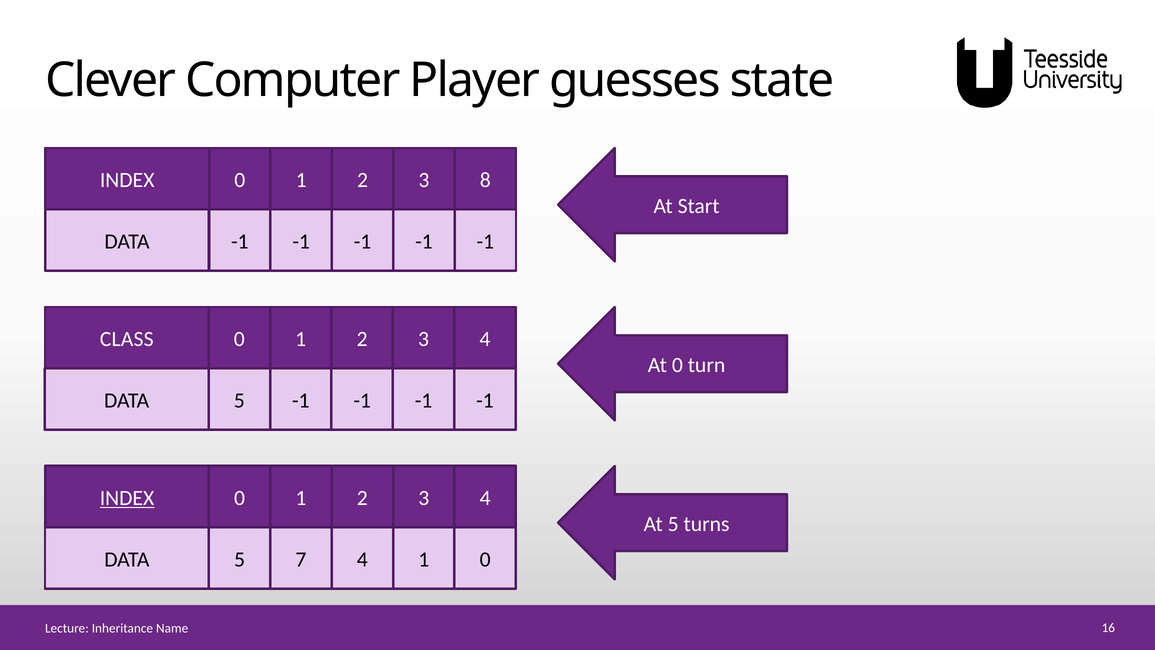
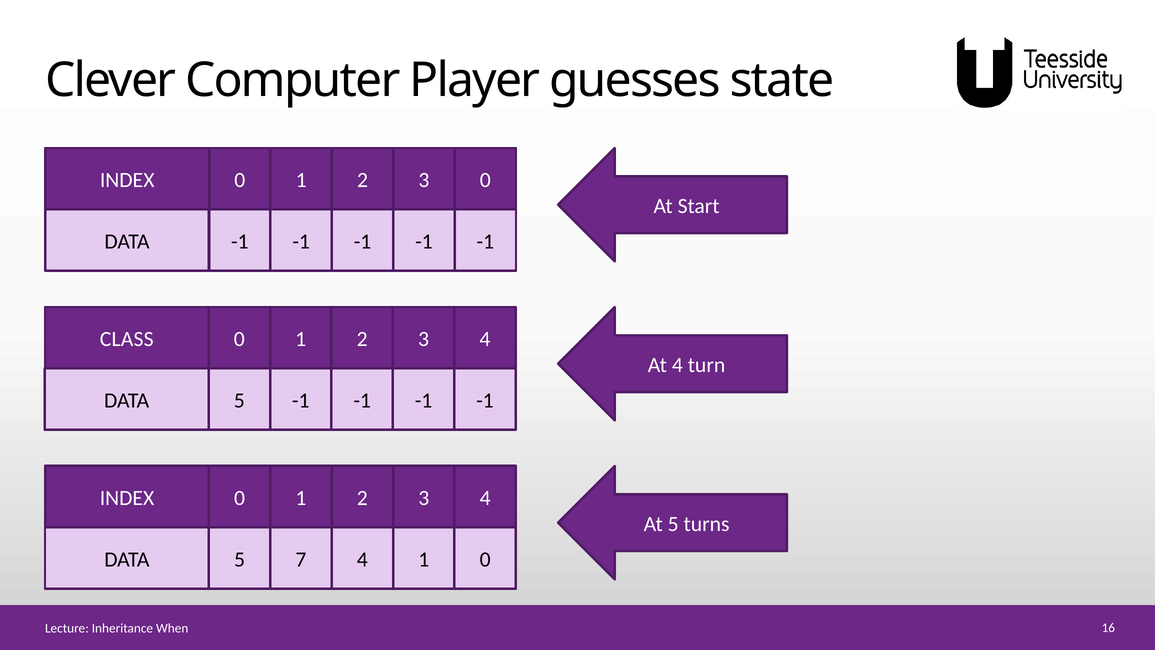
3 8: 8 -> 0
At 0: 0 -> 4
INDEX at (127, 498) underline: present -> none
Name: Name -> When
